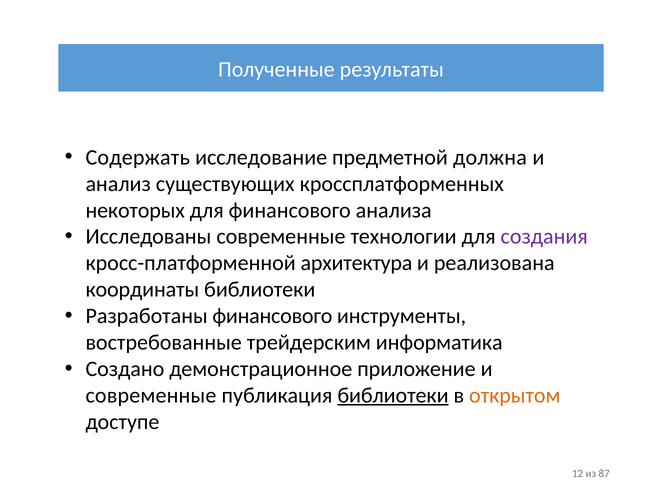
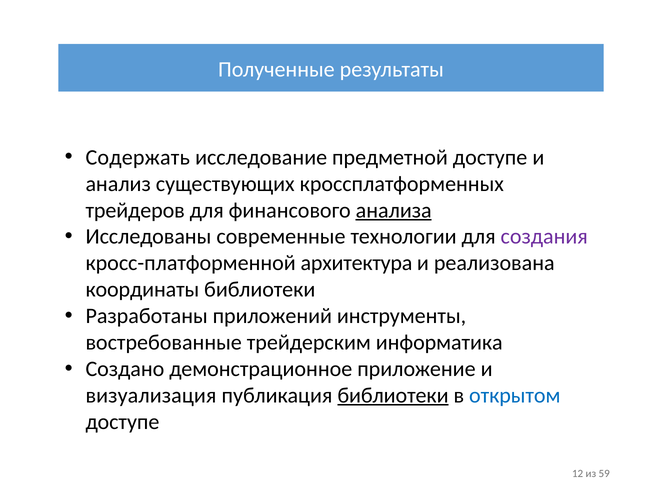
предметной должна: должна -> доступе
некоторых: некоторых -> трейдеров
анализа underline: none -> present
Разработаны финансового: финансового -> приложений
современные at (151, 396): современные -> визуализация
открытом colour: orange -> blue
87: 87 -> 59
